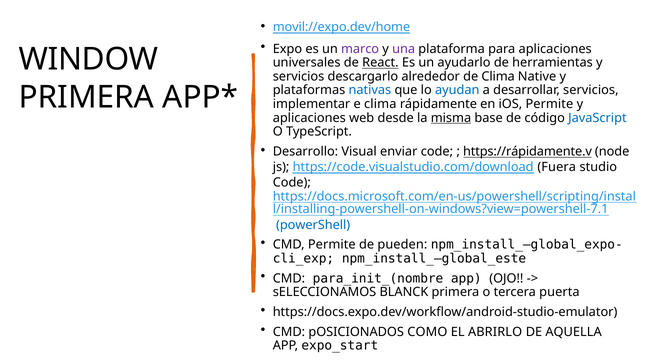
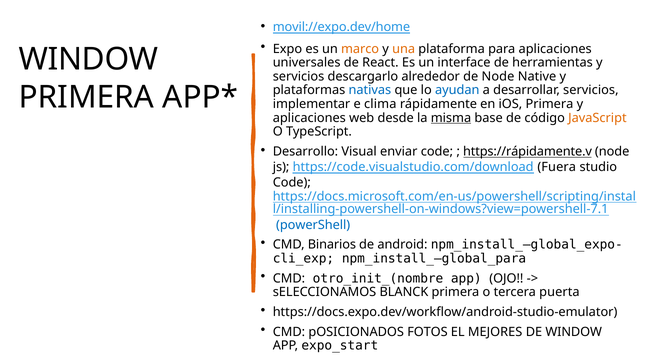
marco colour: purple -> orange
una colour: purple -> orange
React underline: present -> none
ayudarlo: ayudarlo -> interface
de Clima: Clima -> Node
iOS Permite: Permite -> Primera
JavaScript colour: blue -> orange
CMD Permite: Permite -> Binarios
pueden: pueden -> android
npm_install_—global_este: npm_install_—global_este -> npm_install_—global_para
para_init_(nombre: para_init_(nombre -> otro_init_(nombre
COMO: COMO -> FOTOS
ABRIRLO: ABRIRLO -> MEJORES
DE AQUELLA: AQUELLA -> WINDOW
